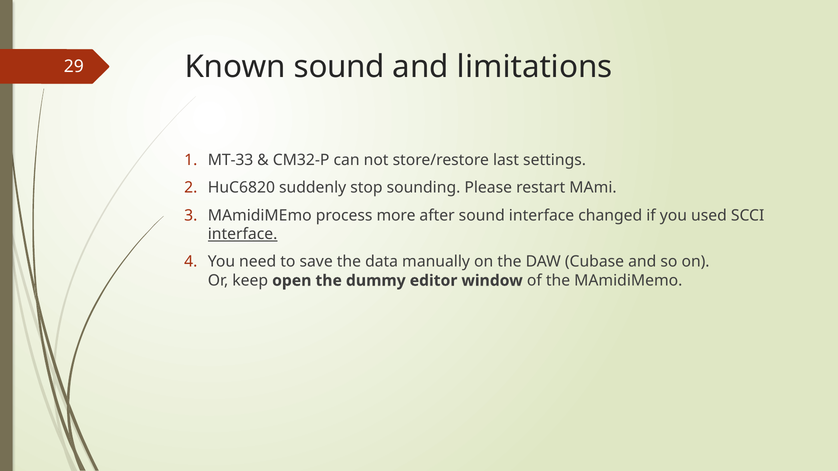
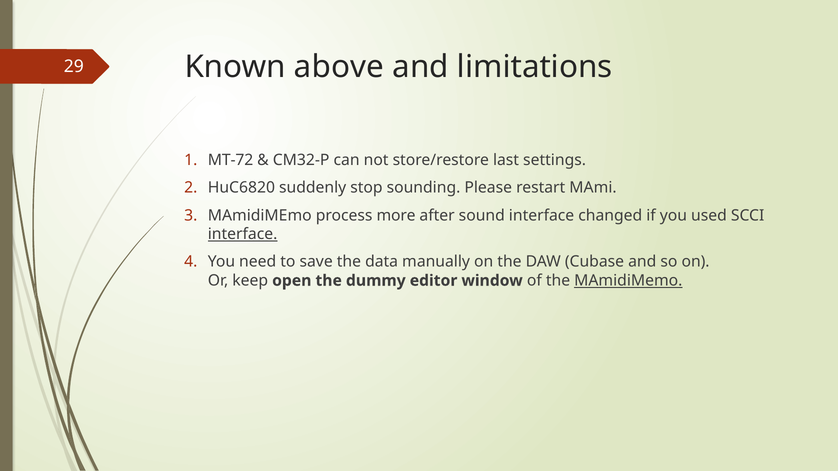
Known sound: sound -> above
MT-33: MT-33 -> MT-72
MAmidiMemo at (628, 281) underline: none -> present
